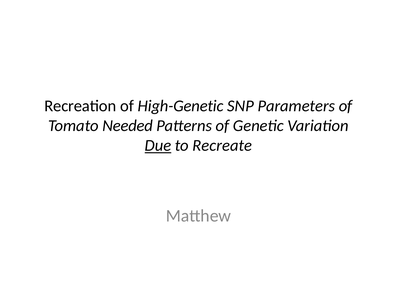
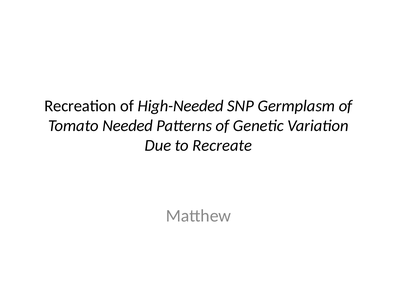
High-Genetic: High-Genetic -> High-Needed
Parameters: Parameters -> Germplasm
Due underline: present -> none
